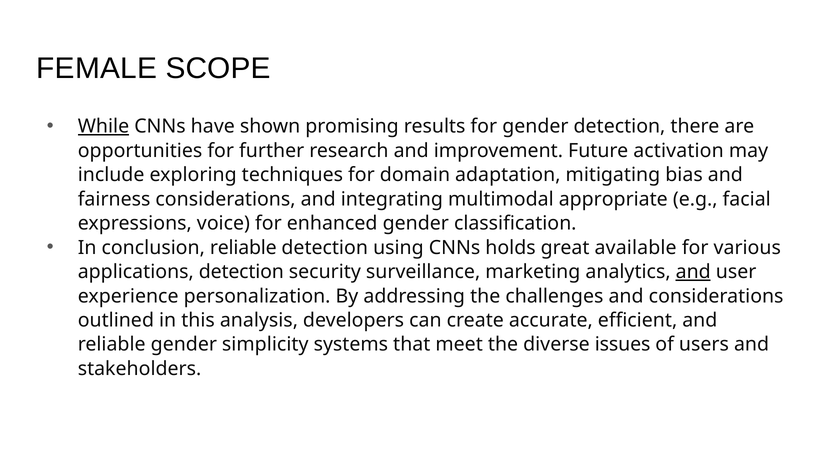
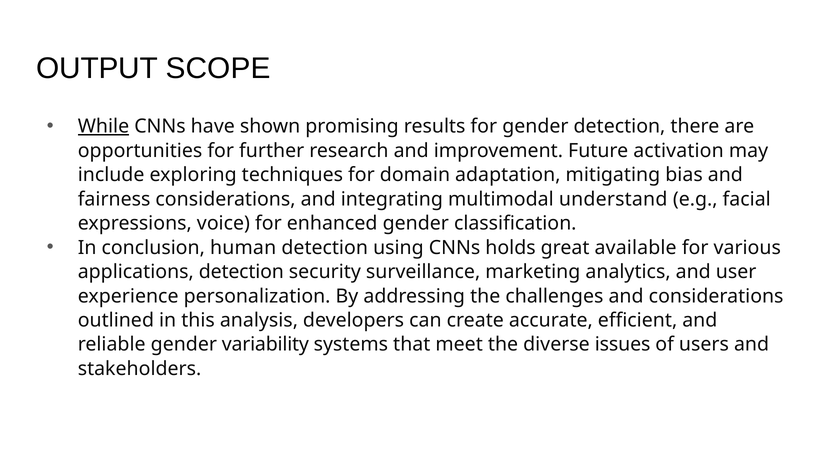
FEMALE: FEMALE -> OUTPUT
appropriate: appropriate -> understand
conclusion reliable: reliable -> human
and at (693, 272) underline: present -> none
simplicity: simplicity -> variability
